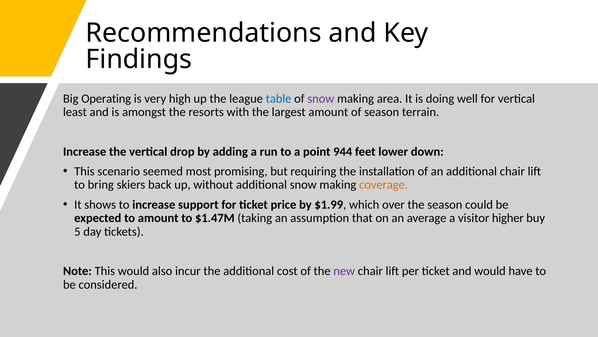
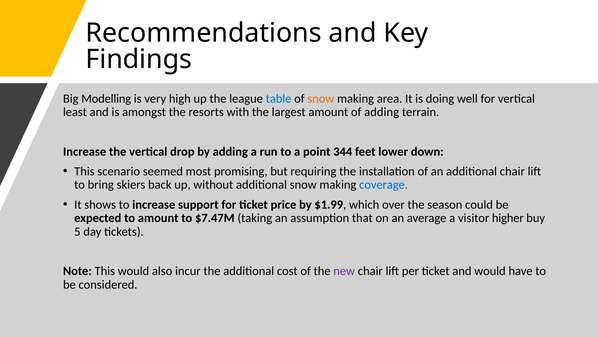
Operating: Operating -> Modelling
snow at (321, 98) colour: purple -> orange
of season: season -> adding
944: 944 -> 344
coverage colour: orange -> blue
$1.47M: $1.47M -> $7.47M
